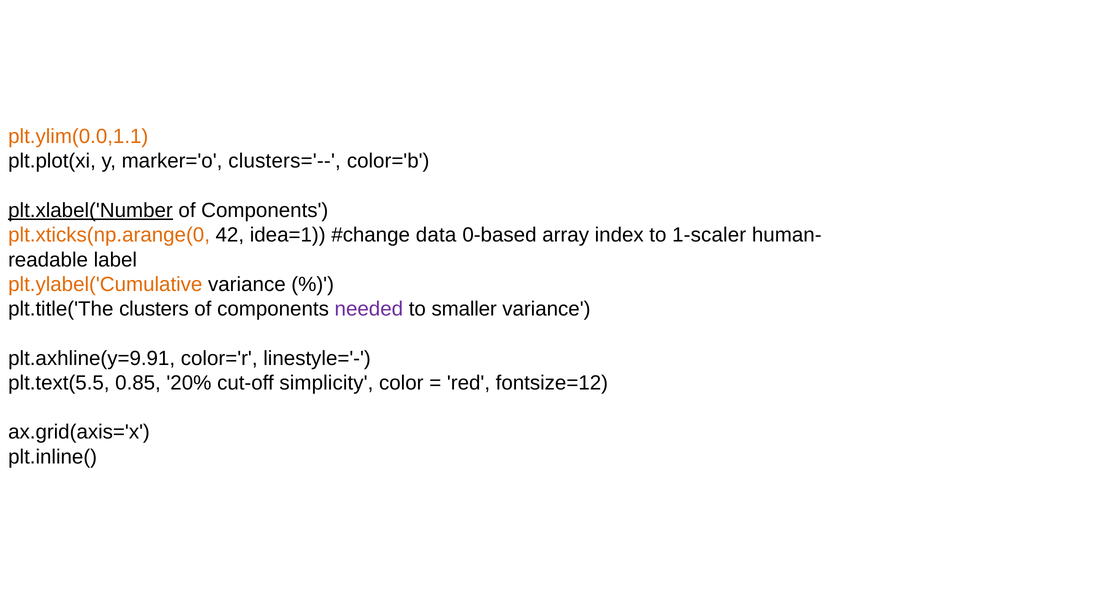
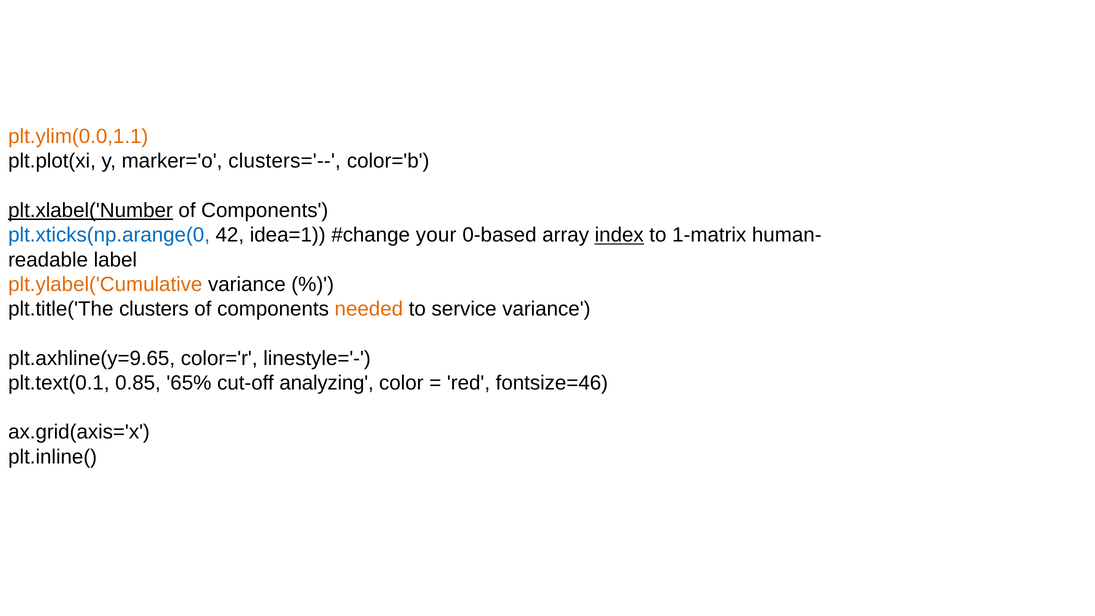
plt.xticks(np.arange(0 colour: orange -> blue
data: data -> your
index underline: none -> present
1-scaler: 1-scaler -> 1-matrix
needed colour: purple -> orange
smaller: smaller -> service
plt.axhline(y=9.91: plt.axhline(y=9.91 -> plt.axhline(y=9.65
plt.text(5.5: plt.text(5.5 -> plt.text(0.1
20%: 20% -> 65%
simplicity: simplicity -> analyzing
fontsize=12: fontsize=12 -> fontsize=46
